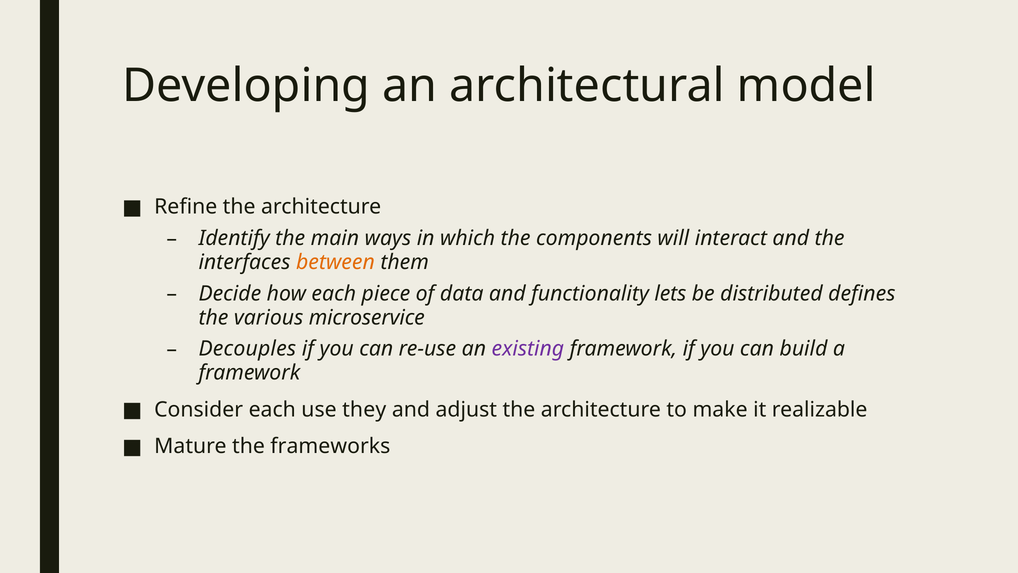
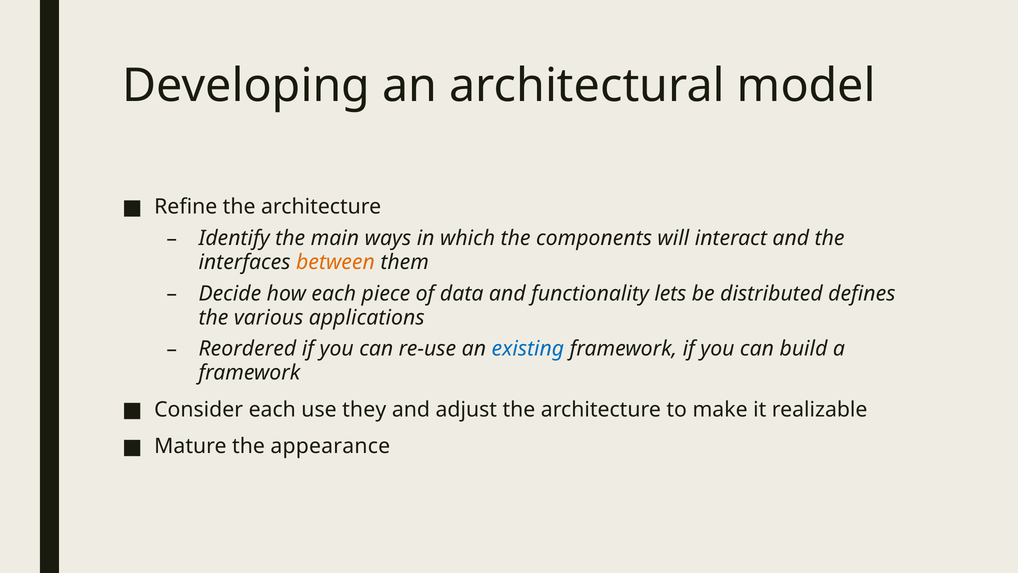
microservice: microservice -> applications
Decouples: Decouples -> Reordered
existing colour: purple -> blue
frameworks: frameworks -> appearance
